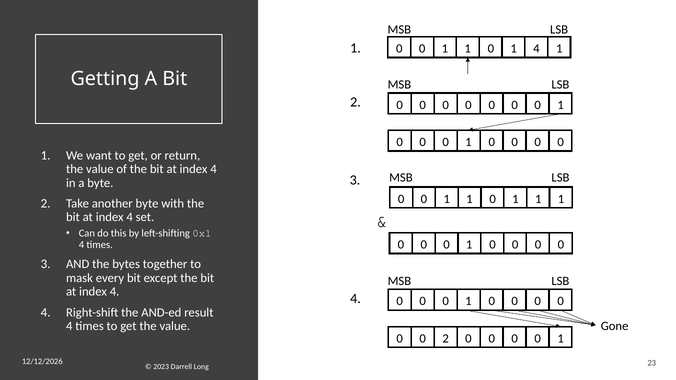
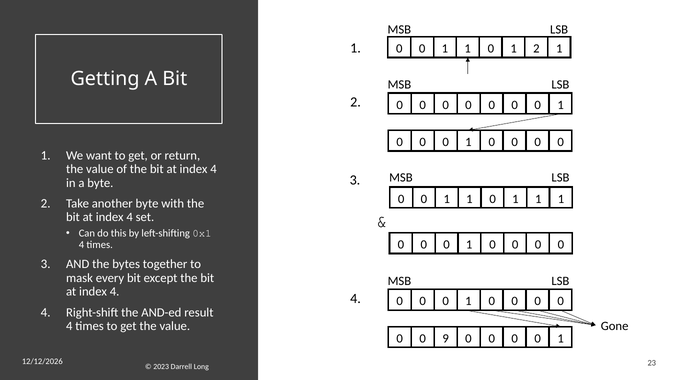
1 0 1 4: 4 -> 2
2 at (446, 339): 2 -> 9
